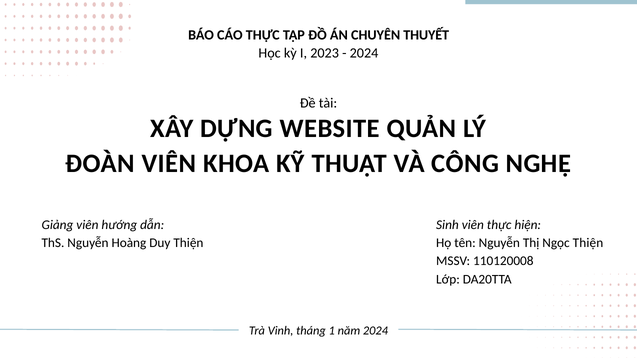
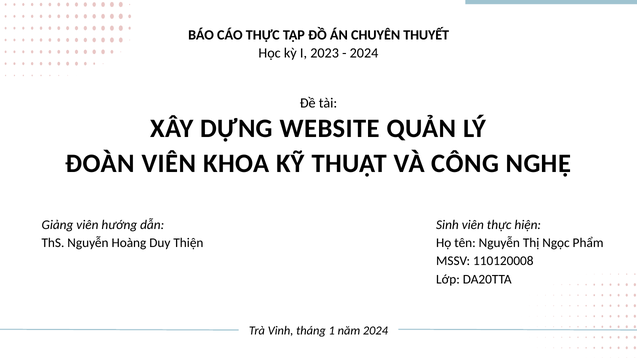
Ngọc Thiện: Thiện -> Phẩm
